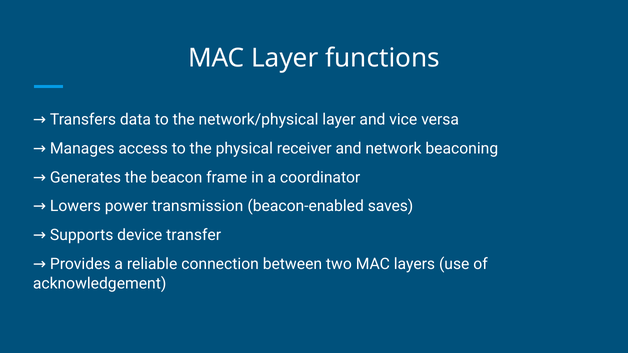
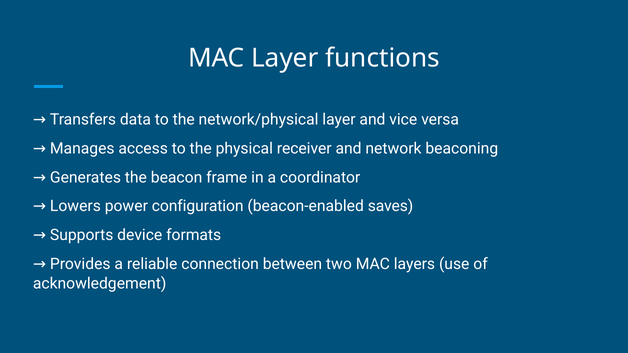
transmission: transmission -> configuration
transfer: transfer -> formats
